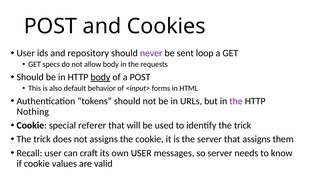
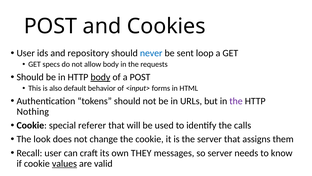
never colour: purple -> blue
identify the trick: trick -> calls
trick at (42, 139): trick -> look
not assigns: assigns -> change
own USER: USER -> THEY
values underline: none -> present
